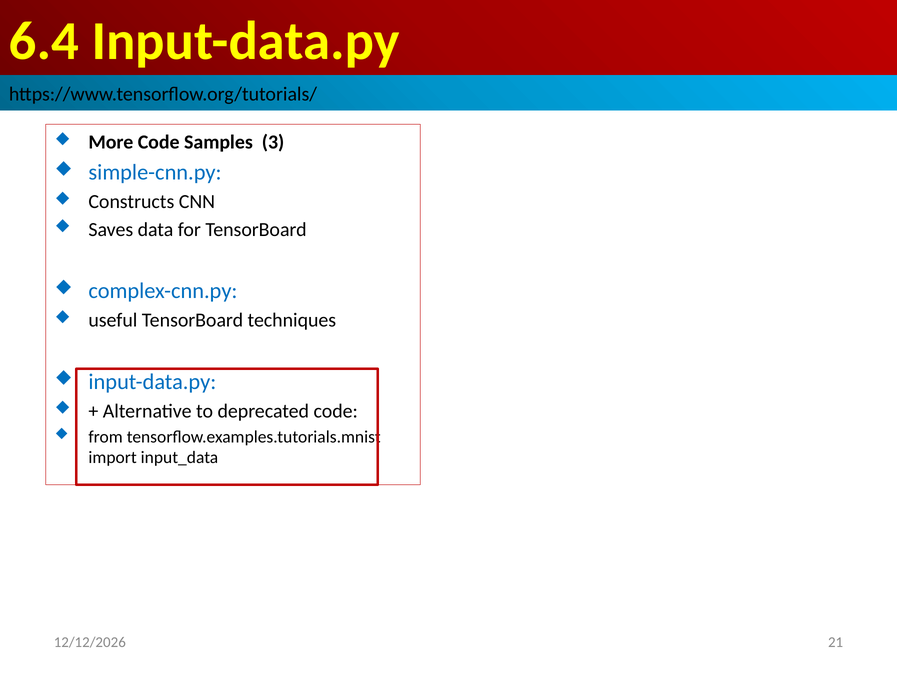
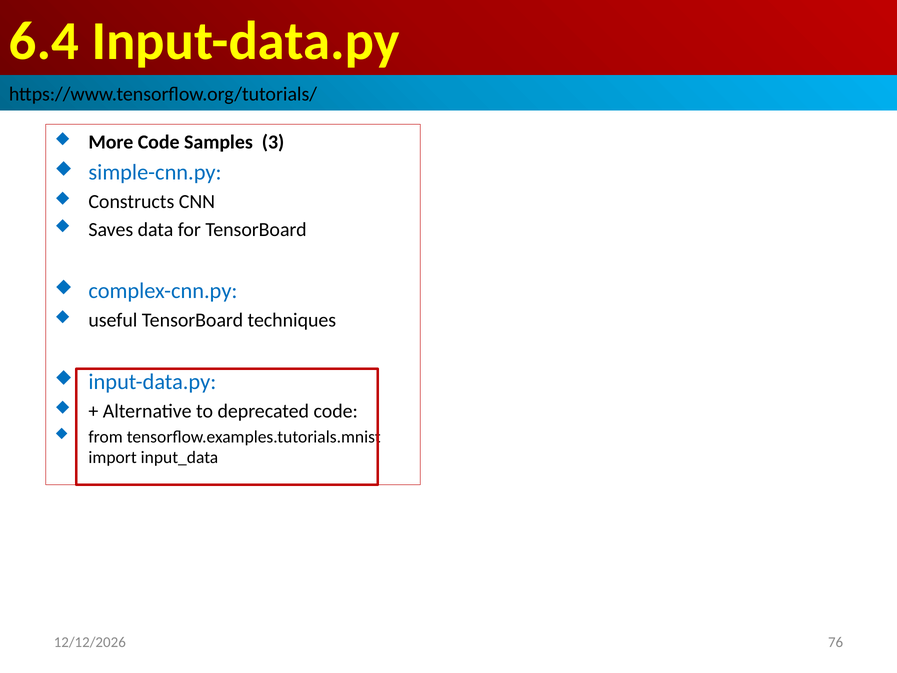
21: 21 -> 76
